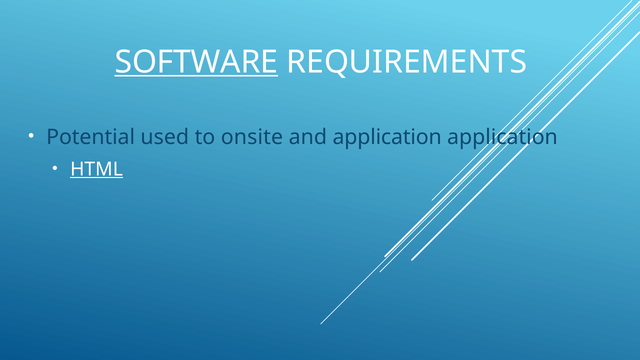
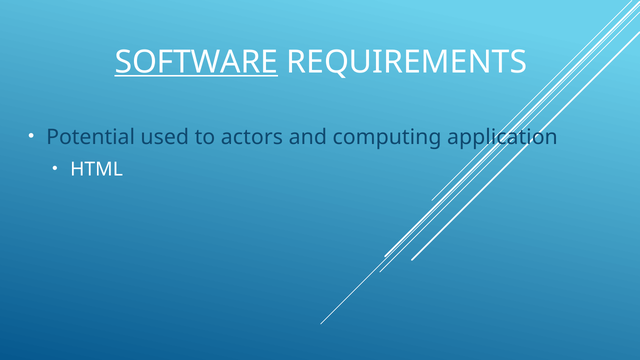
onsite: onsite -> actors
and application: application -> computing
HTML underline: present -> none
